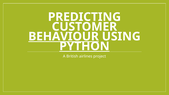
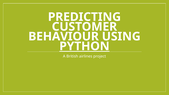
BEHAVIOUR underline: present -> none
